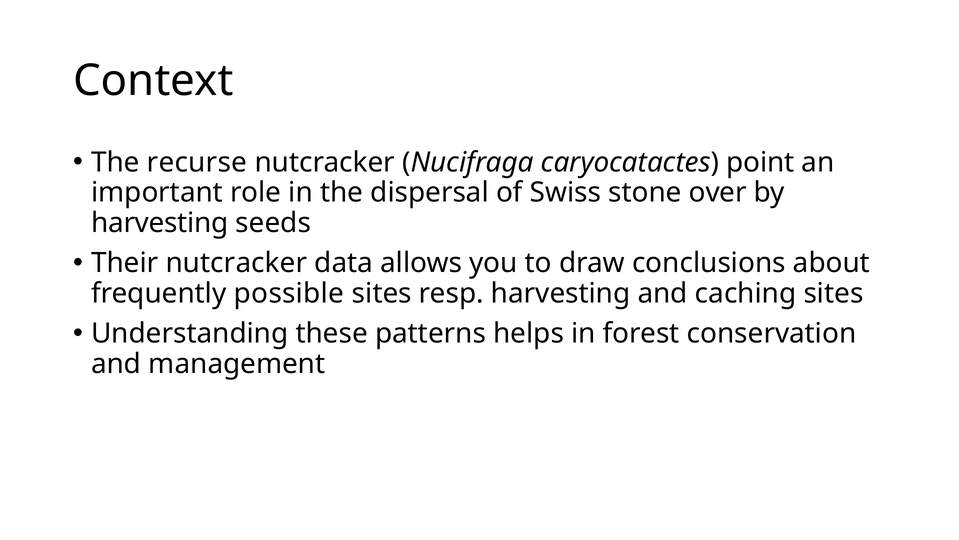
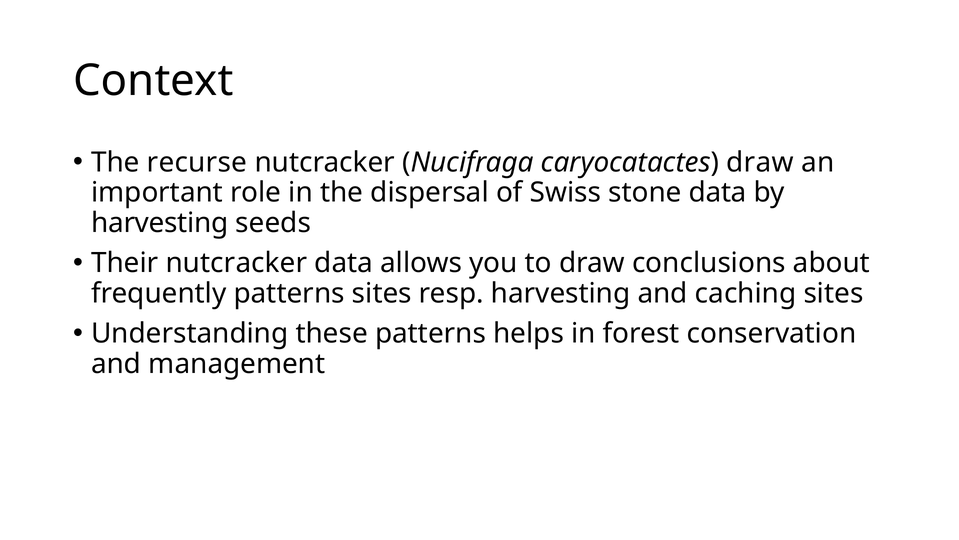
caryocatactes point: point -> draw
stone over: over -> data
frequently possible: possible -> patterns
